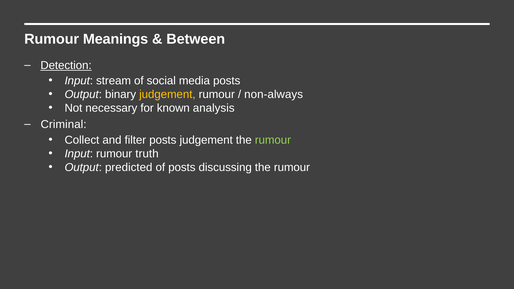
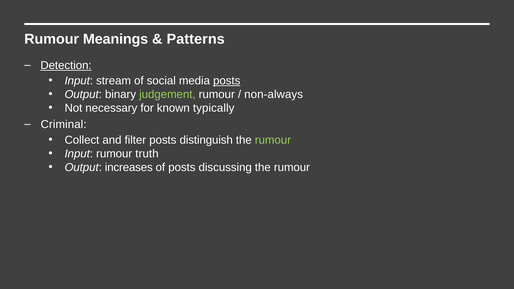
Between: Between -> Patterns
posts at (227, 81) underline: none -> present
judgement at (167, 95) colour: yellow -> light green
analysis: analysis -> typically
posts judgement: judgement -> distinguish
predicted: predicted -> increases
